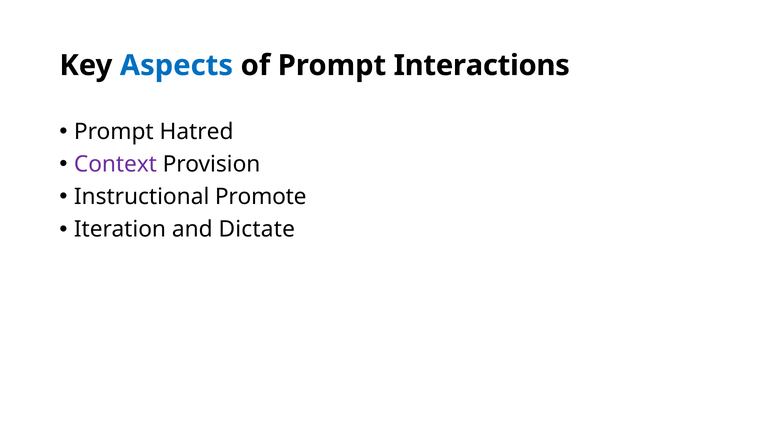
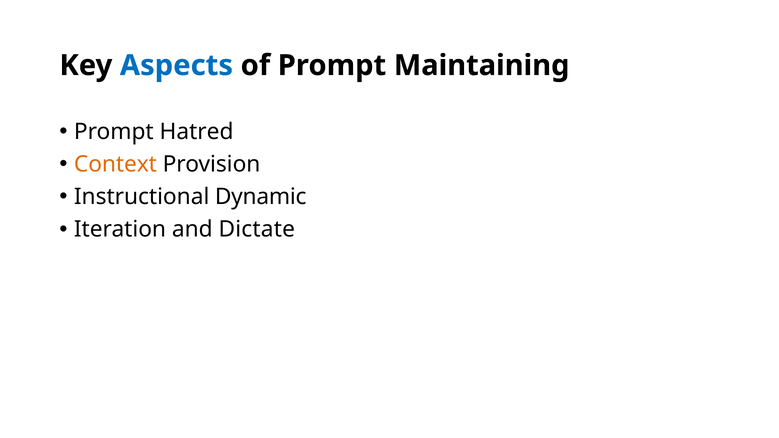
Interactions: Interactions -> Maintaining
Context colour: purple -> orange
Promote: Promote -> Dynamic
